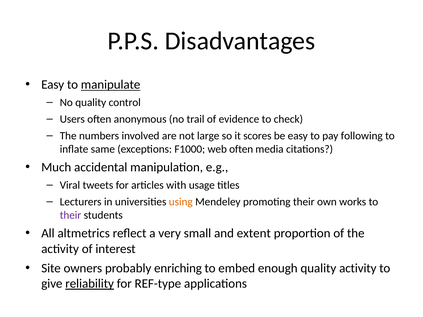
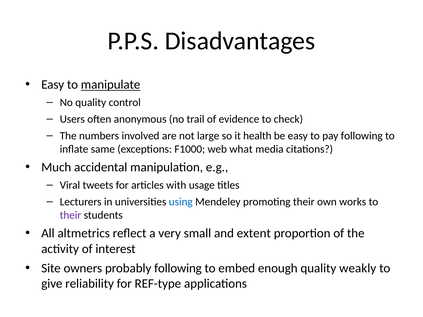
scores: scores -> health
web often: often -> what
using colour: orange -> blue
probably enriching: enriching -> following
quality activity: activity -> weakly
reliability underline: present -> none
